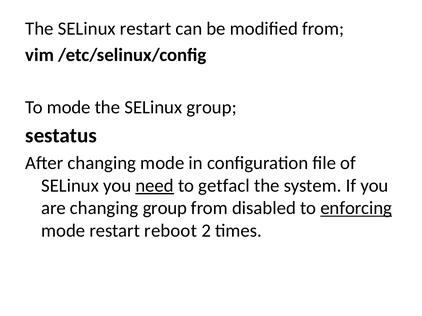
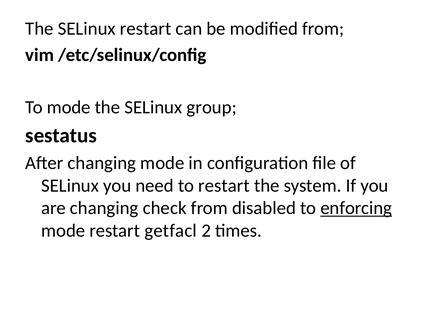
need underline: present -> none
to getfacl: getfacl -> restart
changing group: group -> check
reboot: reboot -> getfacl
